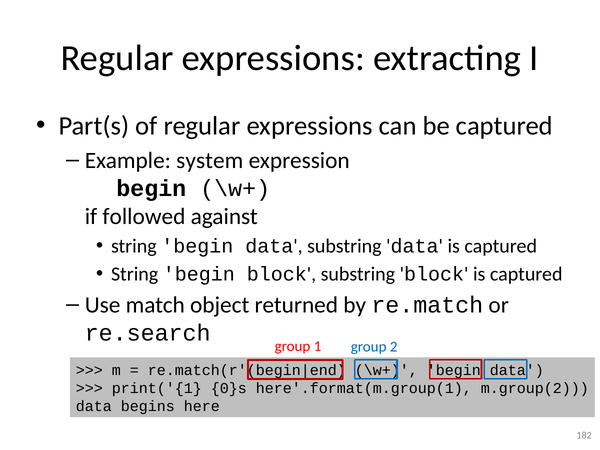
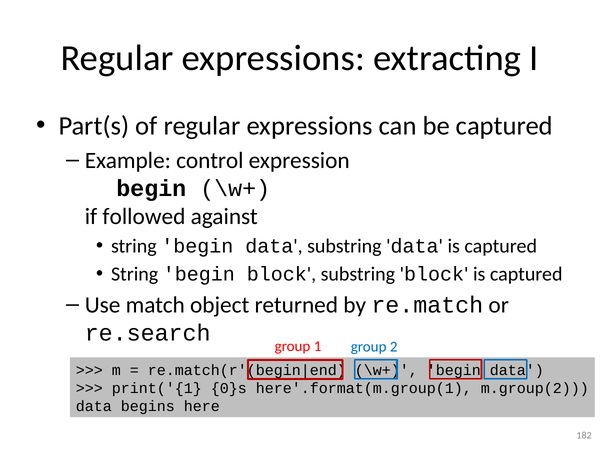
system: system -> control
